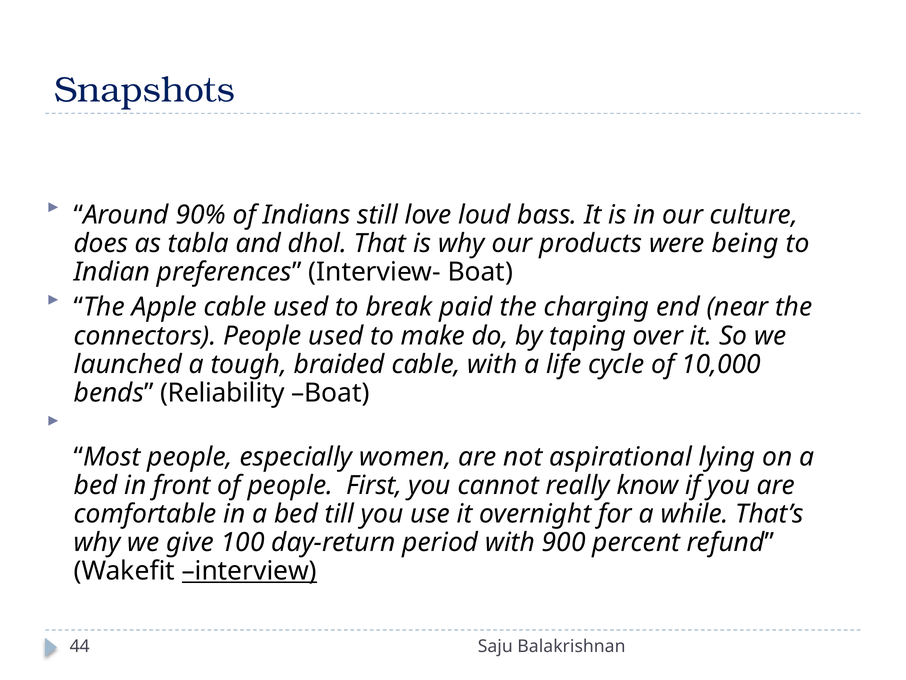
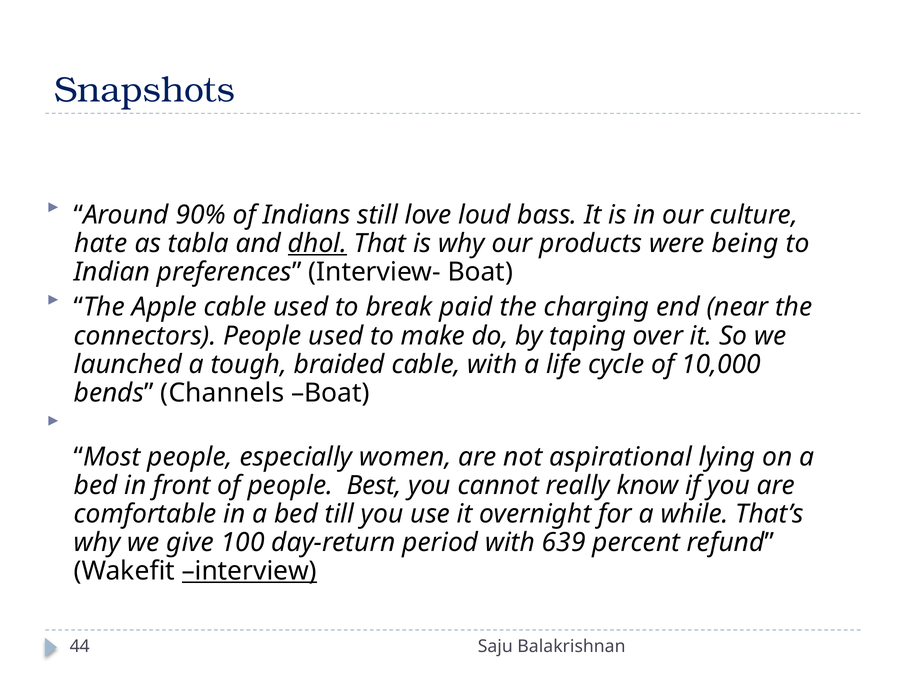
does: does -> hate
dhol underline: none -> present
Reliability: Reliability -> Channels
First: First -> Best
900: 900 -> 639
